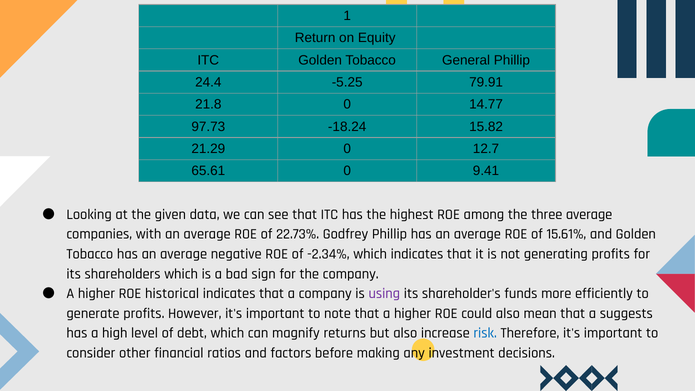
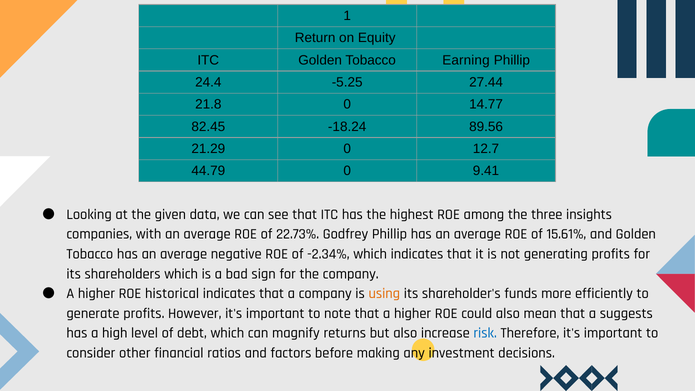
General: General -> Earning
79.91: 79.91 -> 27.44
97.73: 97.73 -> 82.45
15.82: 15.82 -> 89.56
65.61: 65.61 -> 44.79
three average: average -> insights
using colour: purple -> orange
